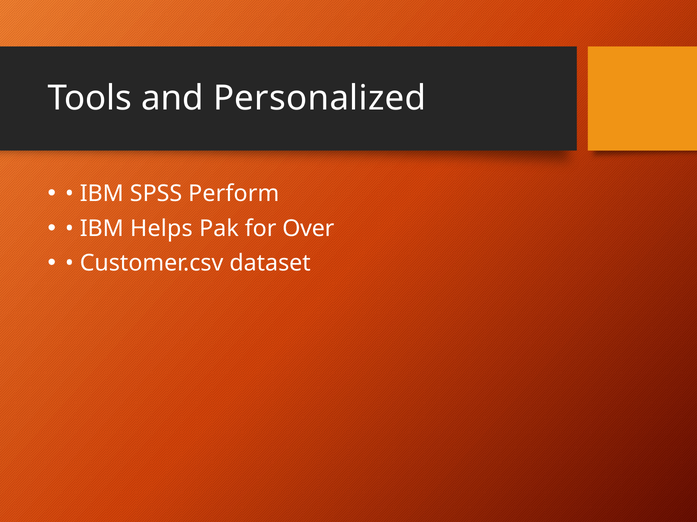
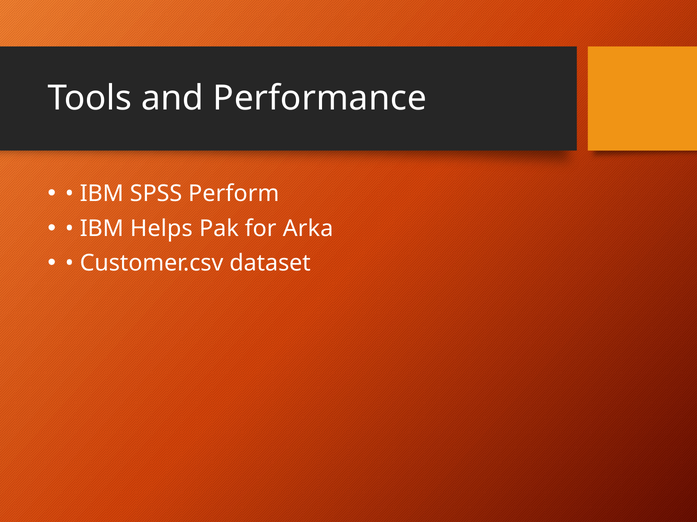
Personalized: Personalized -> Performance
Over: Over -> Arka
